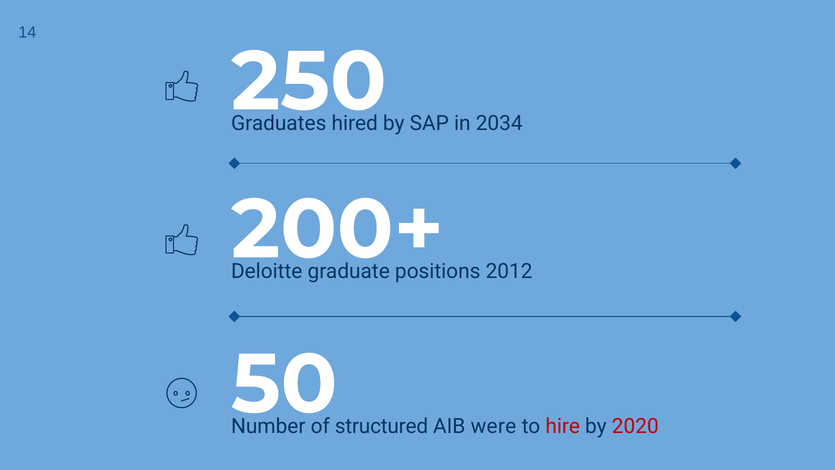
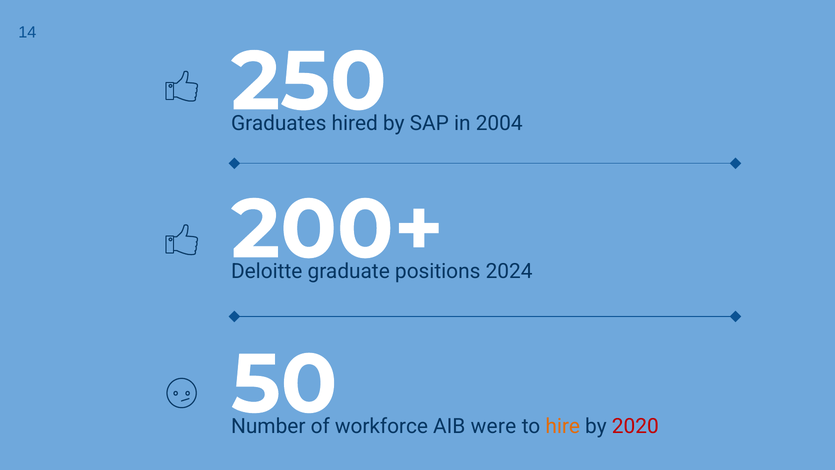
2034: 2034 -> 2004
2012: 2012 -> 2024
structured: structured -> workforce
hire colour: red -> orange
